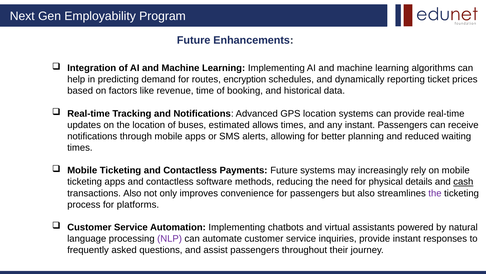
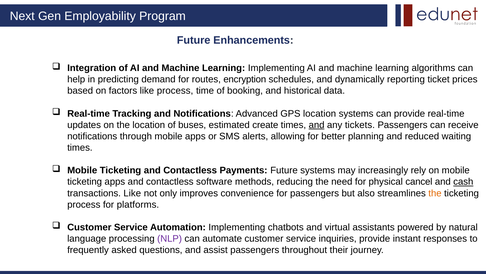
like revenue: revenue -> process
allows: allows -> create
and at (317, 125) underline: none -> present
any instant: instant -> tickets
details: details -> cancel
transactions Also: Also -> Like
the at (435, 193) colour: purple -> orange
